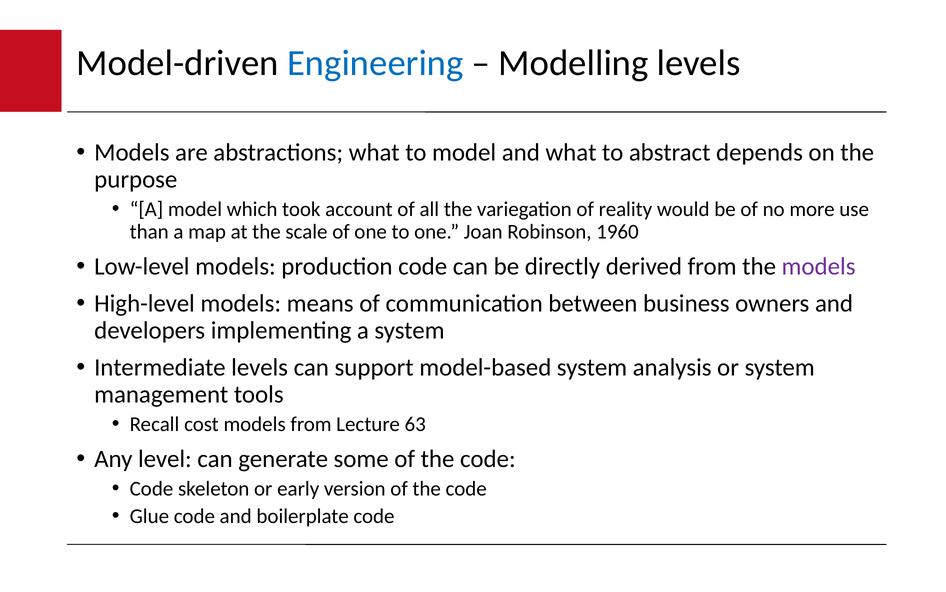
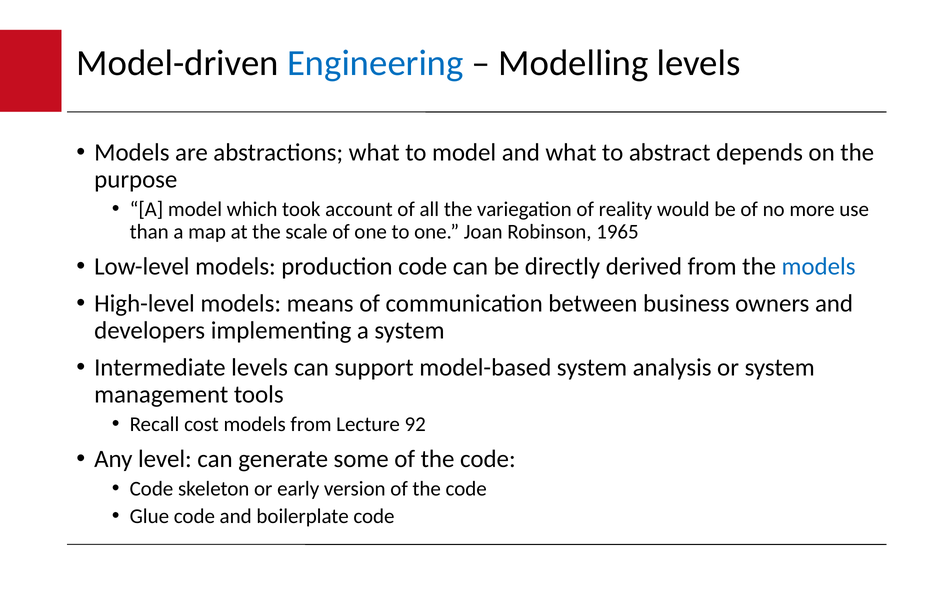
1960: 1960 -> 1965
models at (819, 266) colour: purple -> blue
63: 63 -> 92
